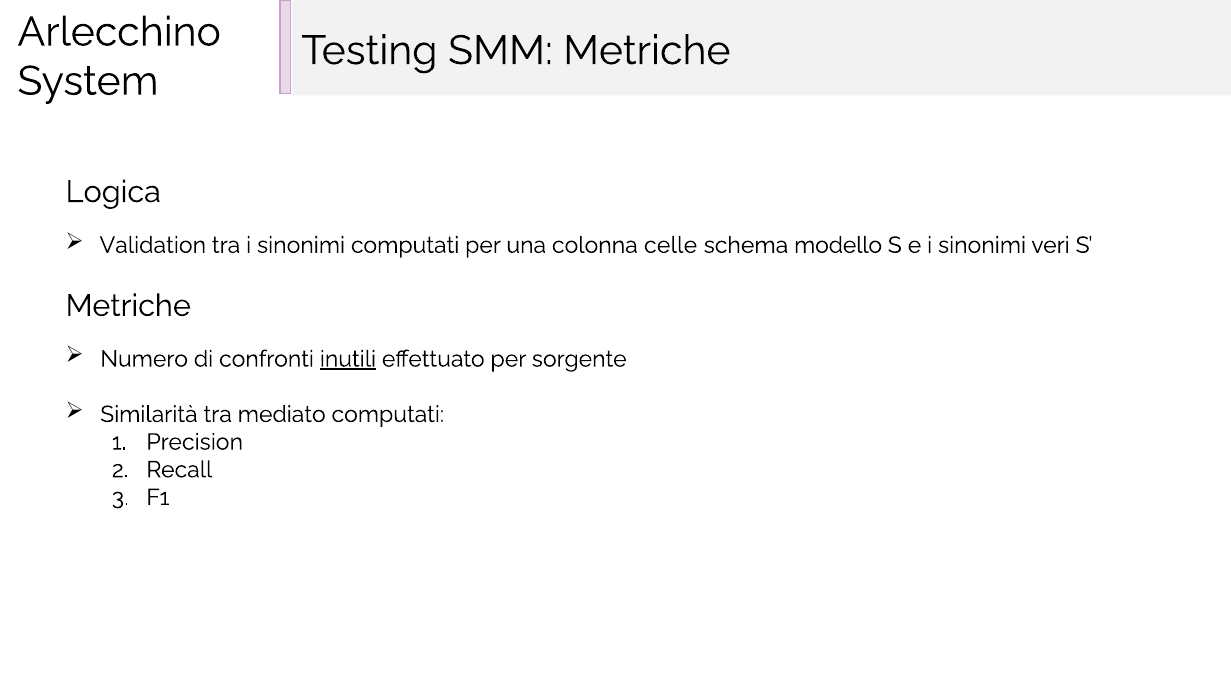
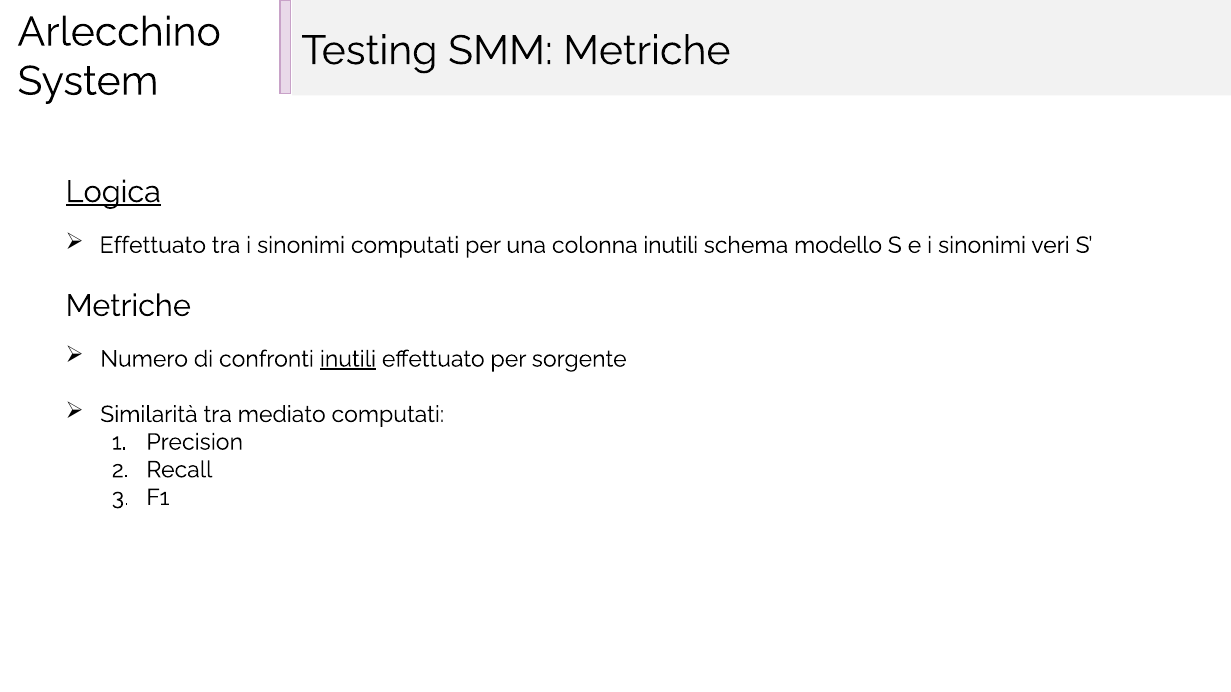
Logica underline: none -> present
Validation at (153, 245): Validation -> Effettuato
colonna celle: celle -> inutili
